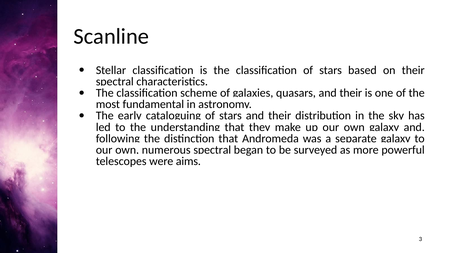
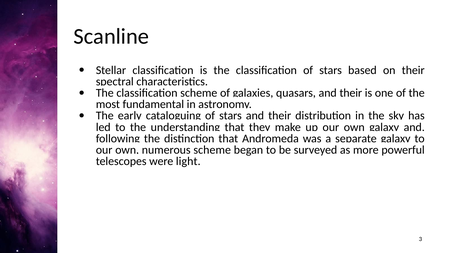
spectral at (212, 150): spectral -> scheme
aims: aims -> light
